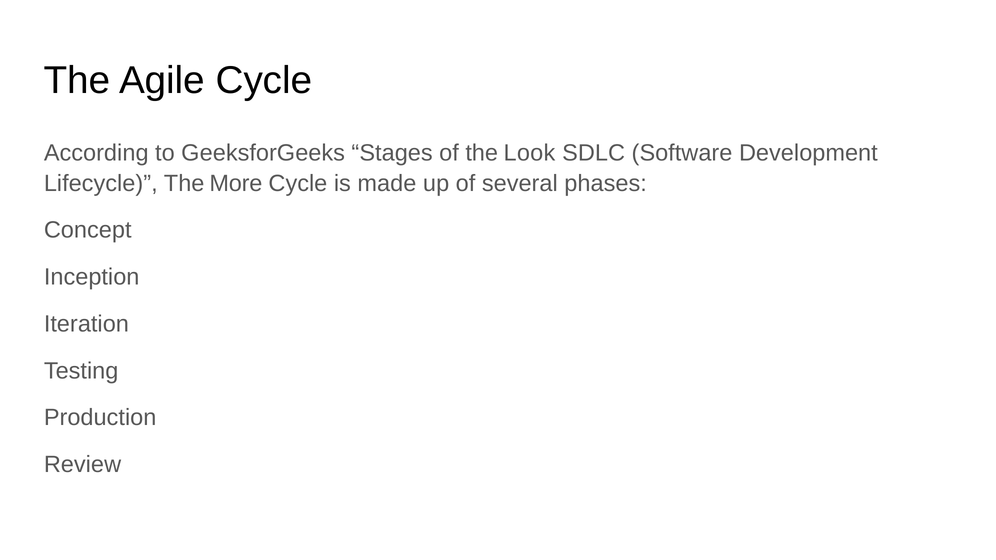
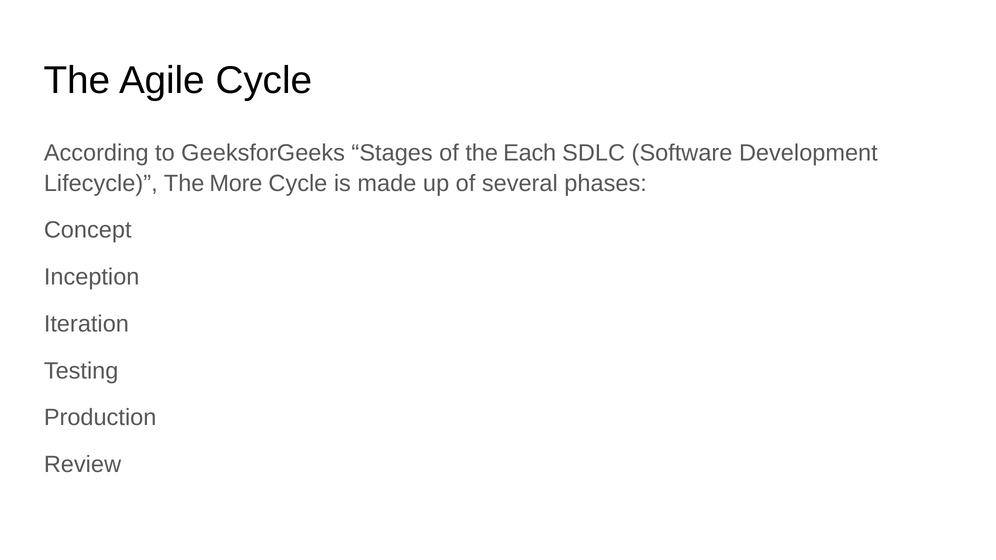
Look: Look -> Each
